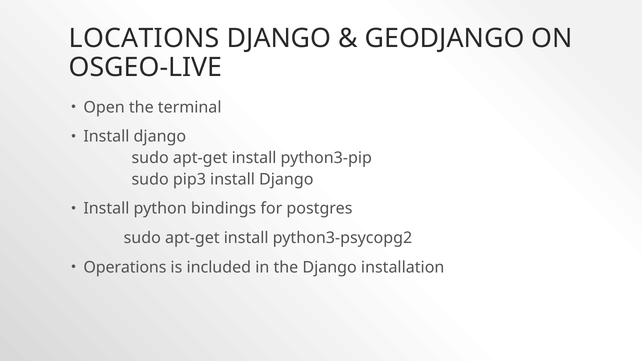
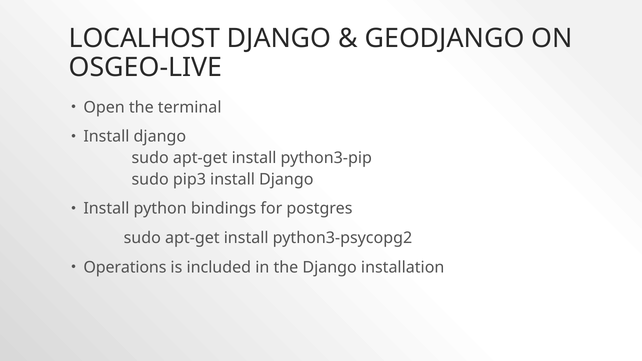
LOCATIONS: LOCATIONS -> LOCALHOST
